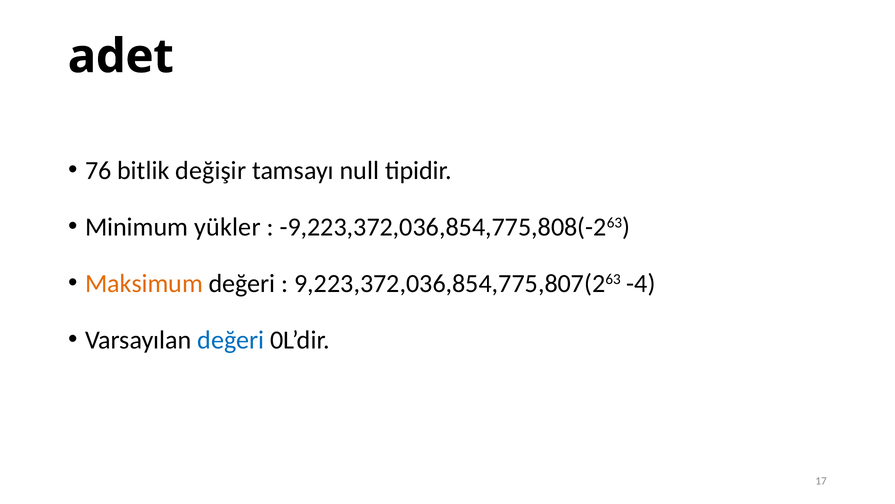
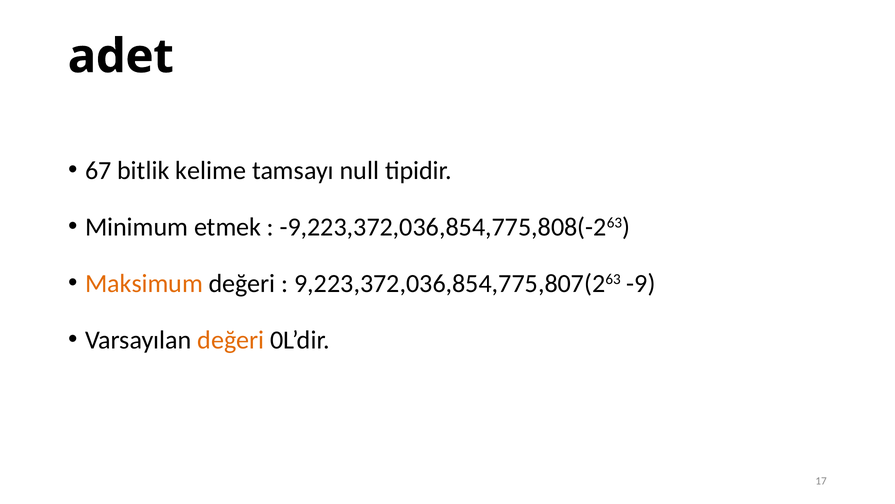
76: 76 -> 67
değişir: değişir -> kelime
yükler: yükler -> etmek
-4: -4 -> -9
değeri at (231, 340) colour: blue -> orange
